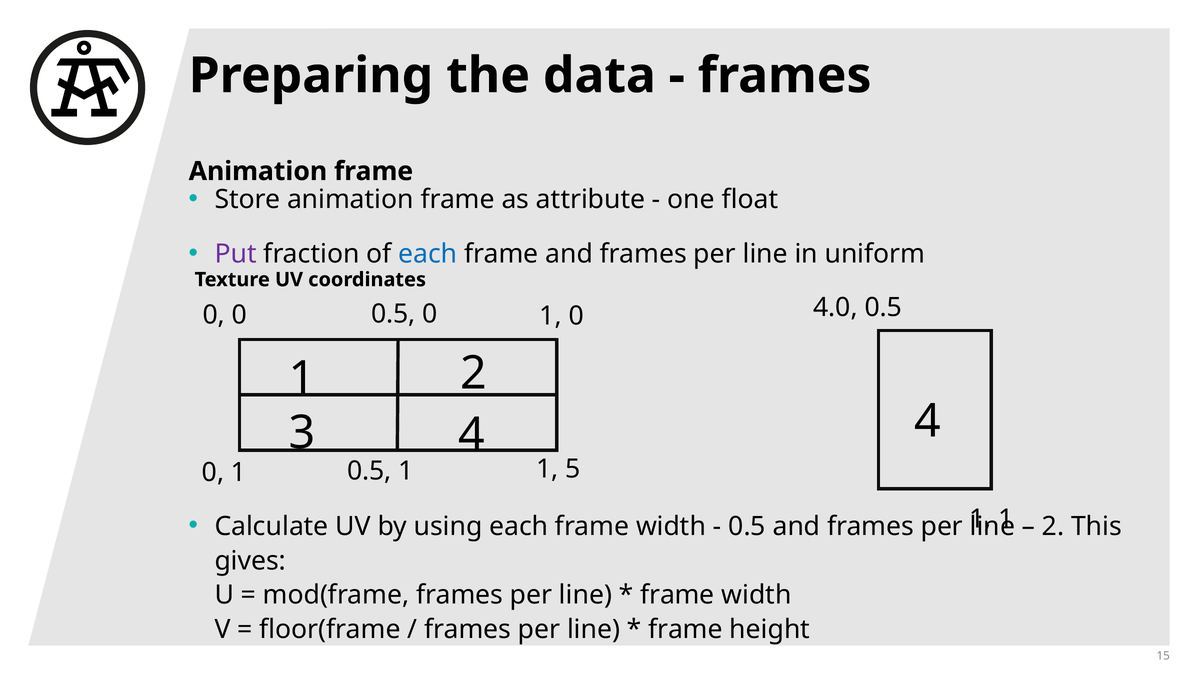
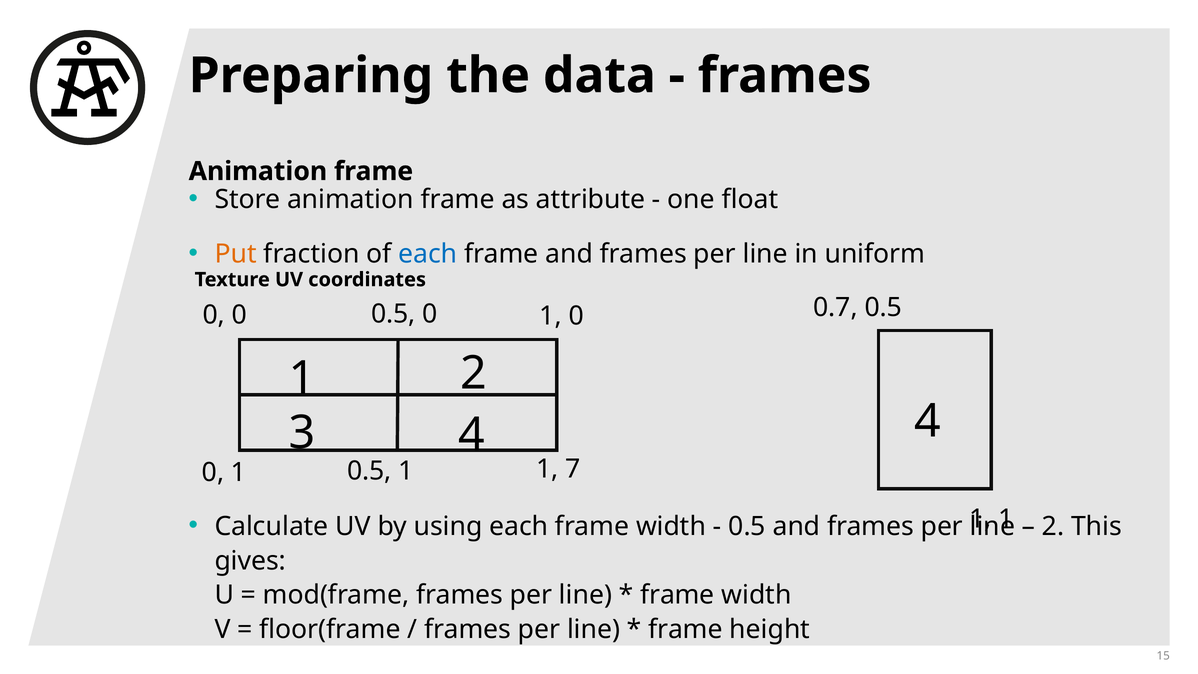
Put colour: purple -> orange
4.0: 4.0 -> 0.7
5: 5 -> 7
